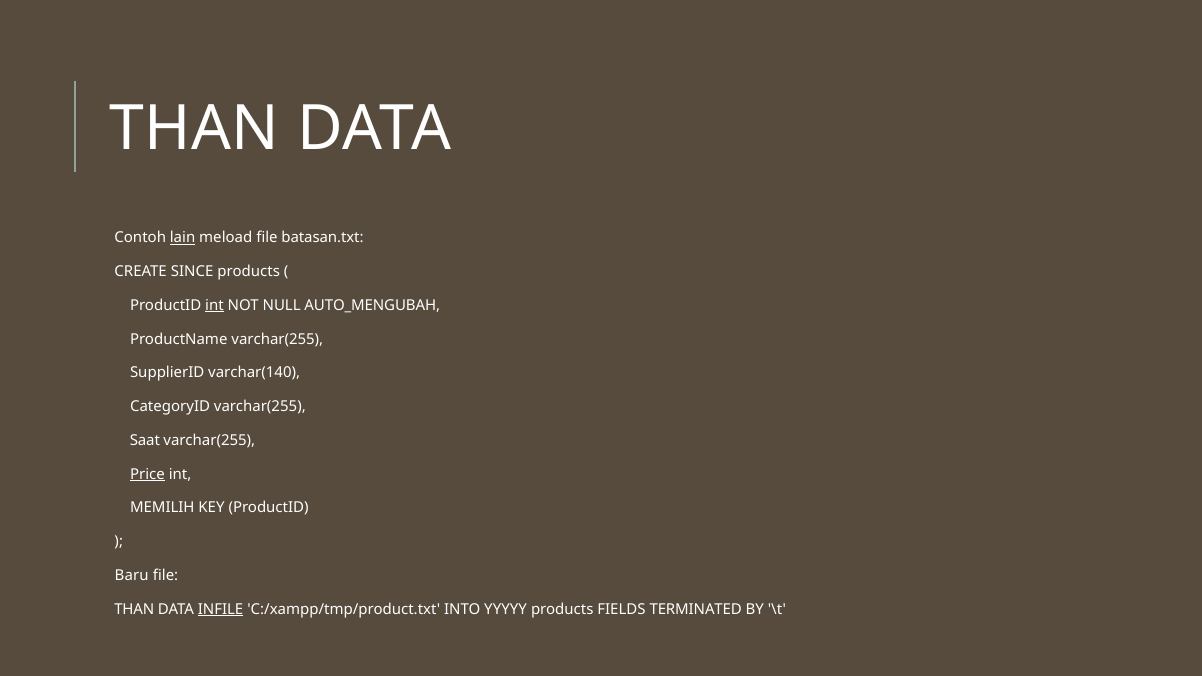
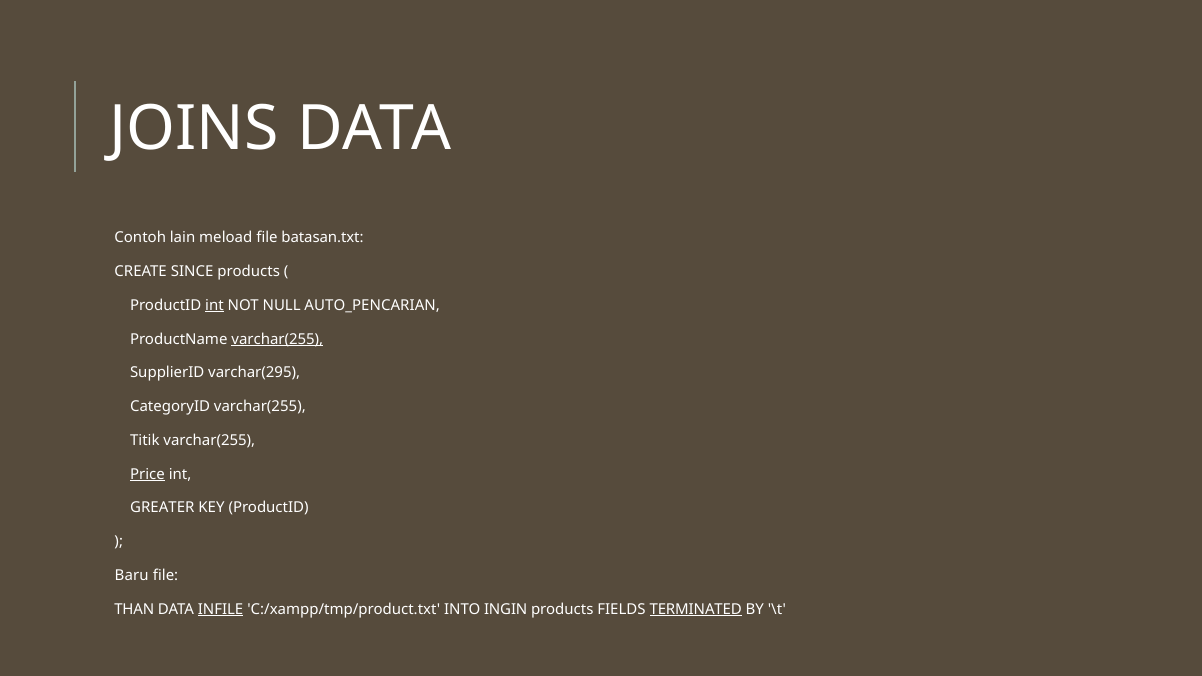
THAN at (194, 129): THAN -> JOINS
lain underline: present -> none
AUTO_MENGUBAH: AUTO_MENGUBAH -> AUTO_PENCARIAN
varchar(255 at (277, 339) underline: none -> present
varchar(140: varchar(140 -> varchar(295
Saat: Saat -> Titik
MEMILIH: MEMILIH -> GREATER
YYYYY: YYYYY -> INGIN
TERMINATED underline: none -> present
